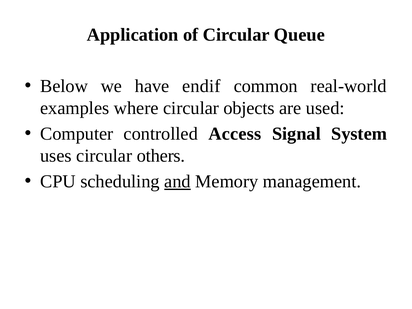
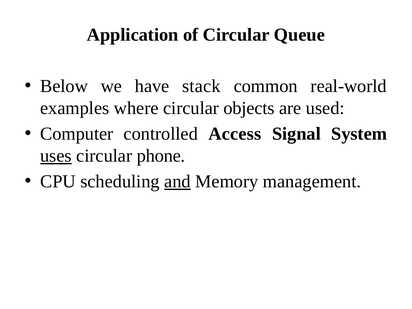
endif: endif -> stack
uses underline: none -> present
others: others -> phone
